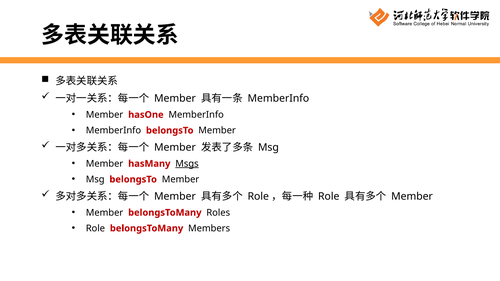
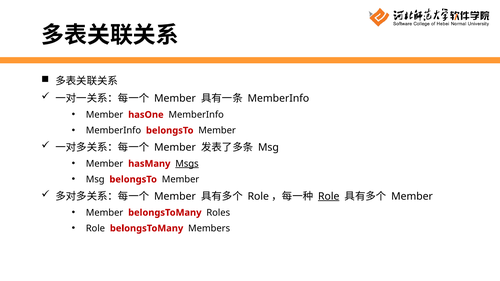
Role at (329, 196) underline: none -> present
